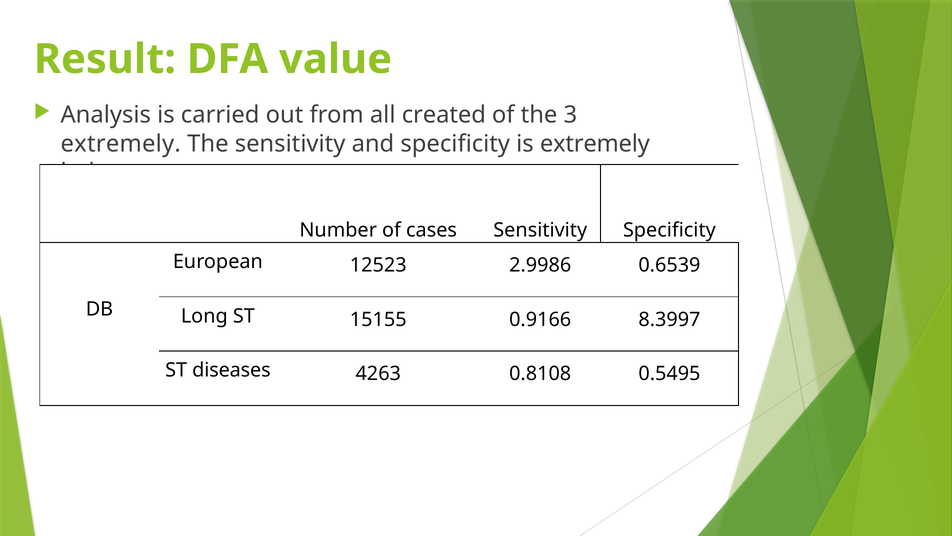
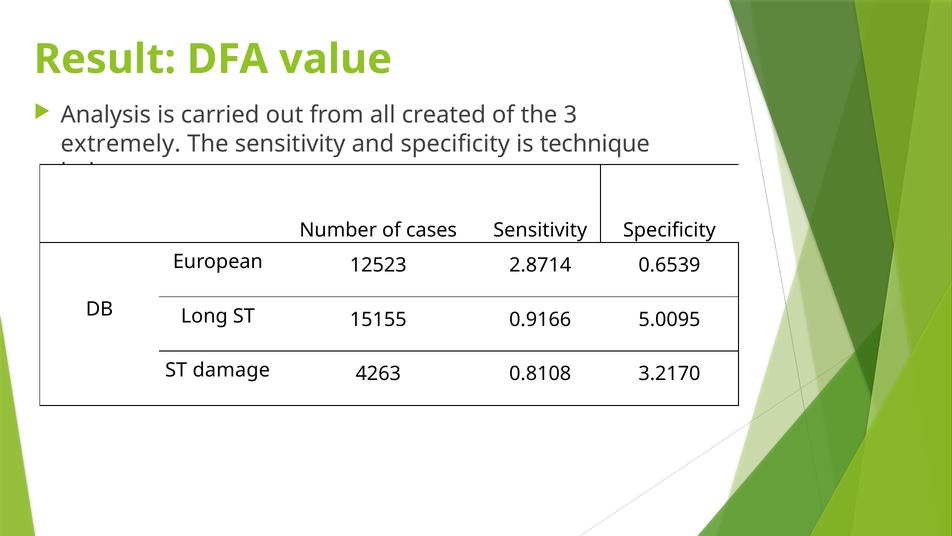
is extremely: extremely -> technique
2.9986: 2.9986 -> 2.8714
8.3997: 8.3997 -> 5.0095
diseases: diseases -> damage
0.5495: 0.5495 -> 3.2170
